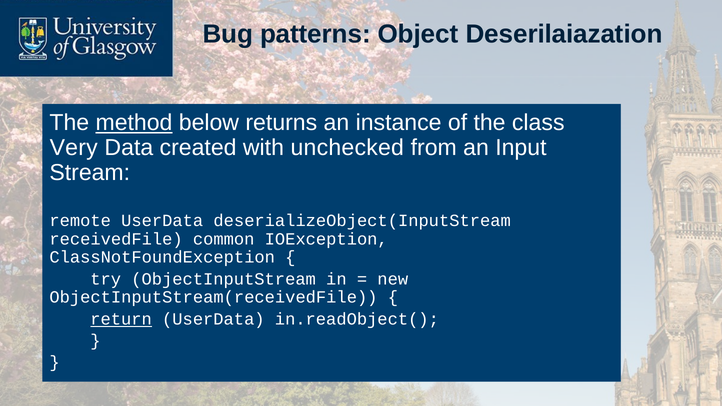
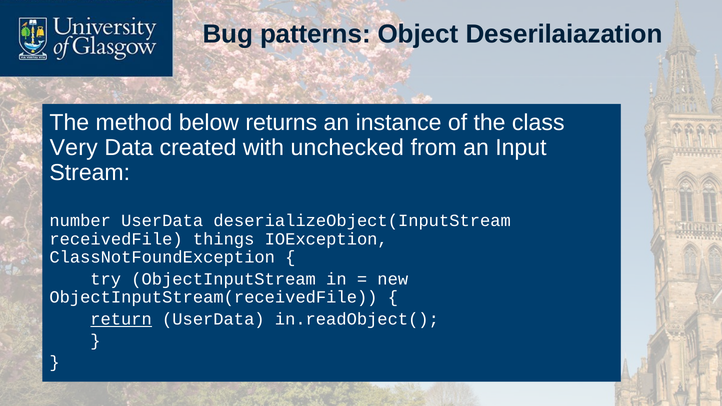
method underline: present -> none
remote: remote -> number
common: common -> things
